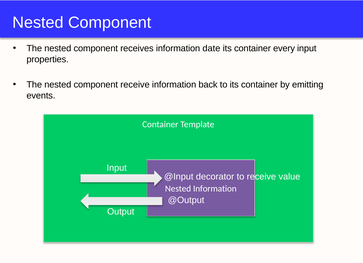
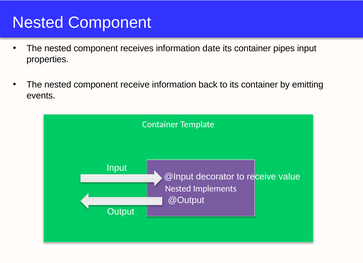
every: every -> pipes
Nested Information: Information -> Implements
